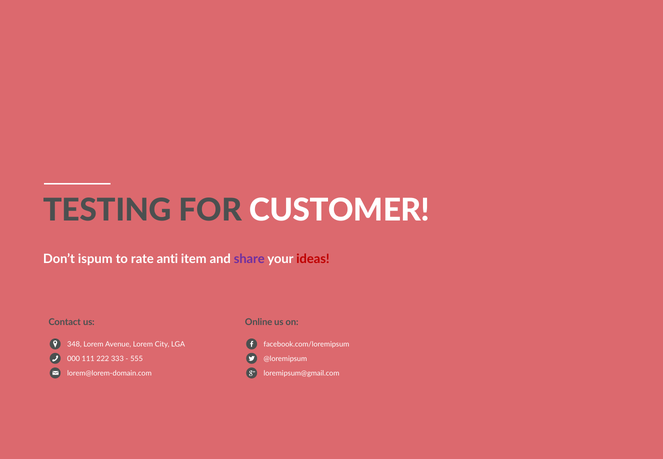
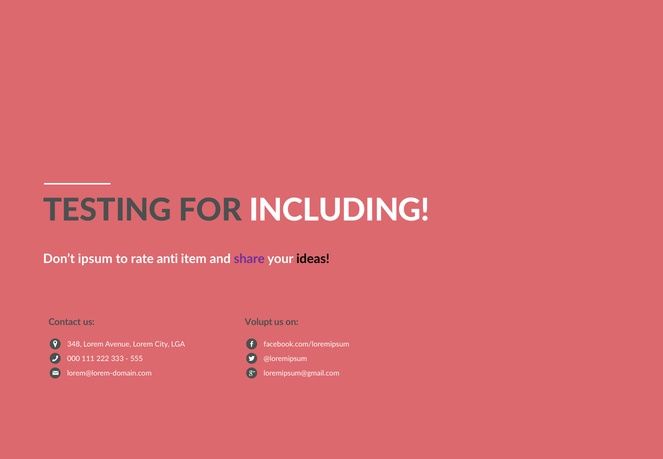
CUSTOMER: CUSTOMER -> INCLUDING
ispum: ispum -> ipsum
ideas colour: red -> black
Online: Online -> Volupt
